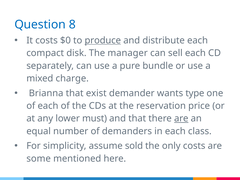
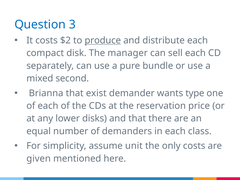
8: 8 -> 3
$0: $0 -> $2
charge: charge -> second
must: must -> disks
are at (181, 118) underline: present -> none
sold: sold -> unit
some: some -> given
